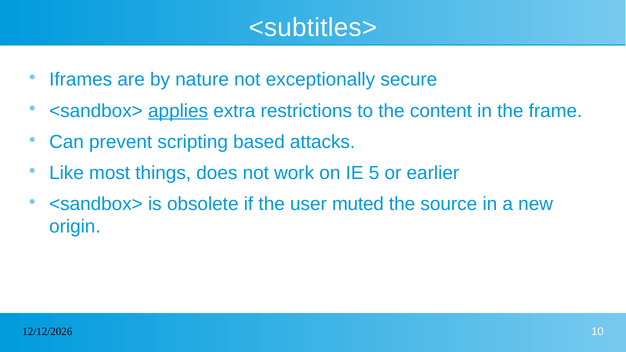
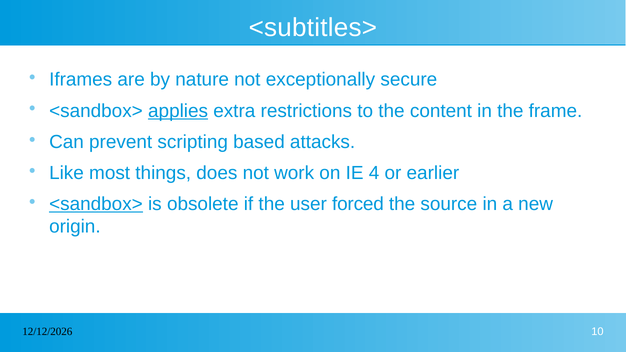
5: 5 -> 4
<sandbox> at (96, 204) underline: none -> present
muted: muted -> forced
